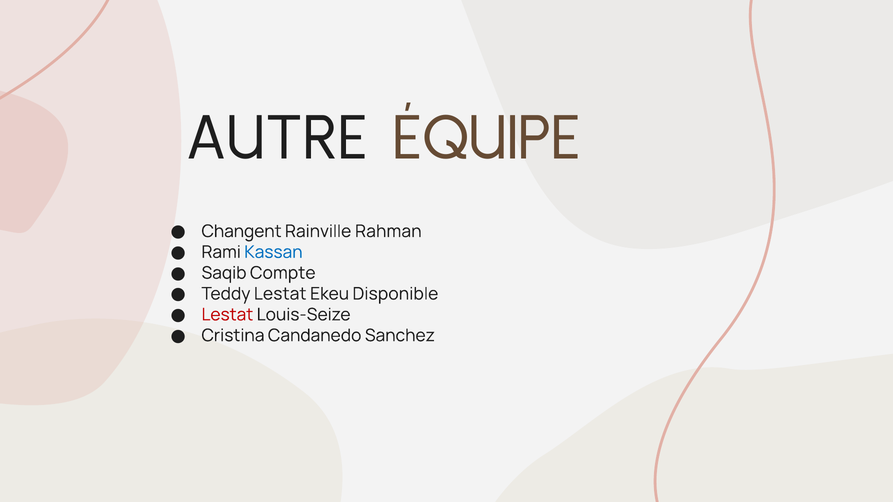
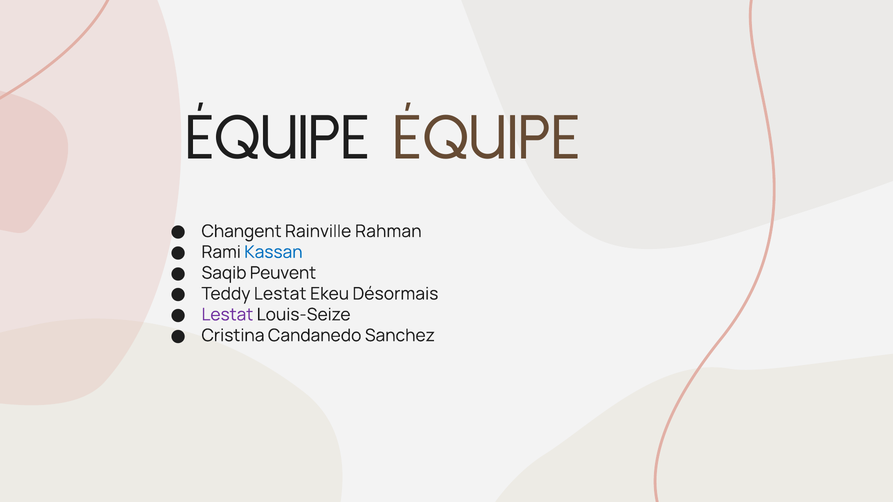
AUTRE at (277, 138): AUTRE -> ÉQUIPE
Compte: Compte -> Peuvent
Disponible: Disponible -> Désormais
Lestat at (227, 315) colour: red -> purple
